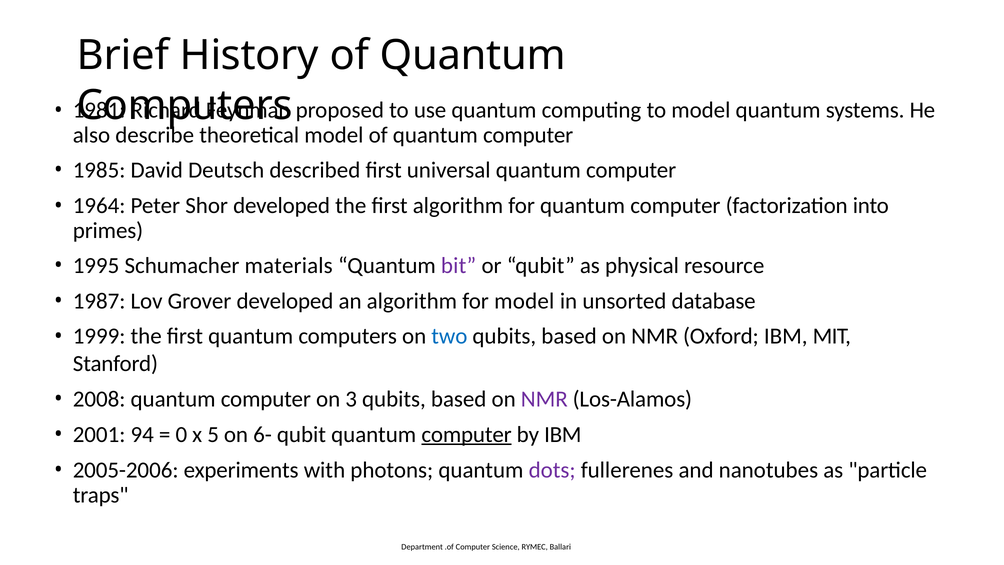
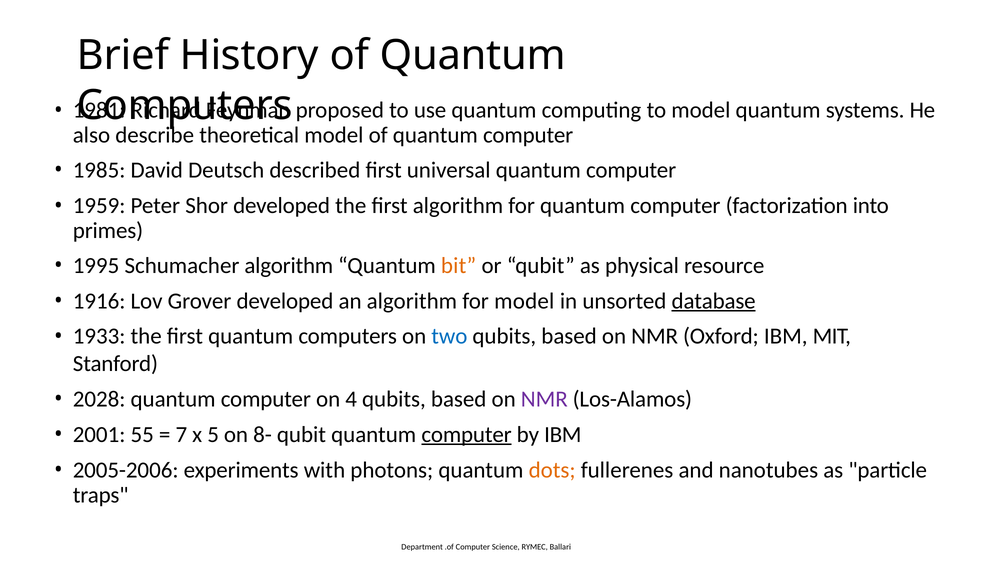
1964: 1964 -> 1959
Schumacher materials: materials -> algorithm
bit colour: purple -> orange
1987: 1987 -> 1916
database underline: none -> present
1999: 1999 -> 1933
2008: 2008 -> 2028
3: 3 -> 4
94: 94 -> 55
0: 0 -> 7
6-: 6- -> 8-
dots colour: purple -> orange
